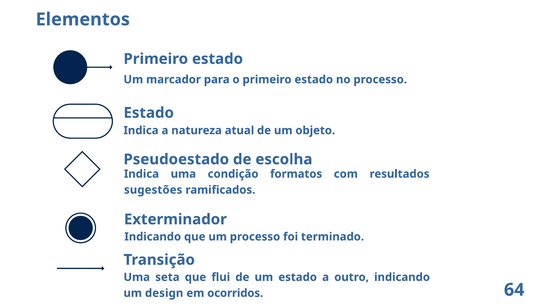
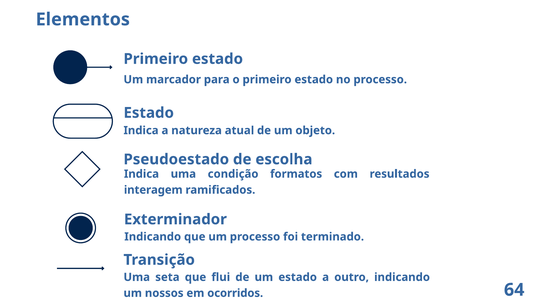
sugestões: sugestões -> interagem
design: design -> nossos
